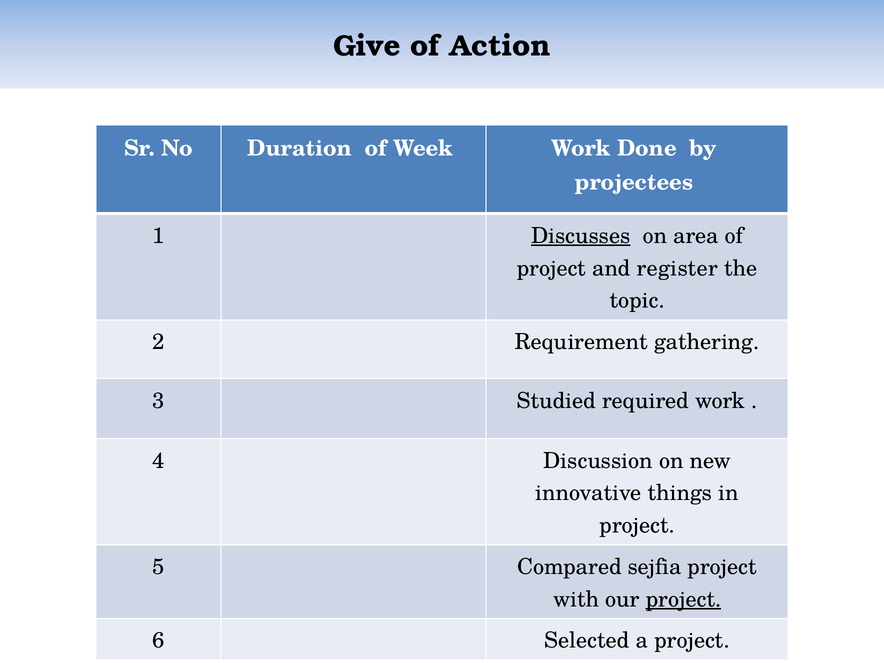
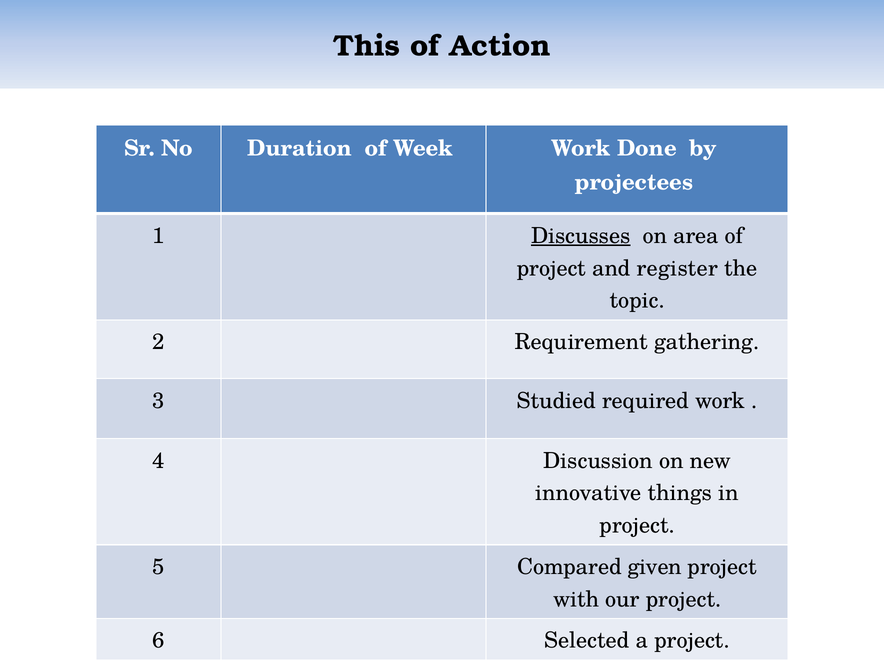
Give: Give -> This
sejfia: sejfia -> given
project at (683, 599) underline: present -> none
